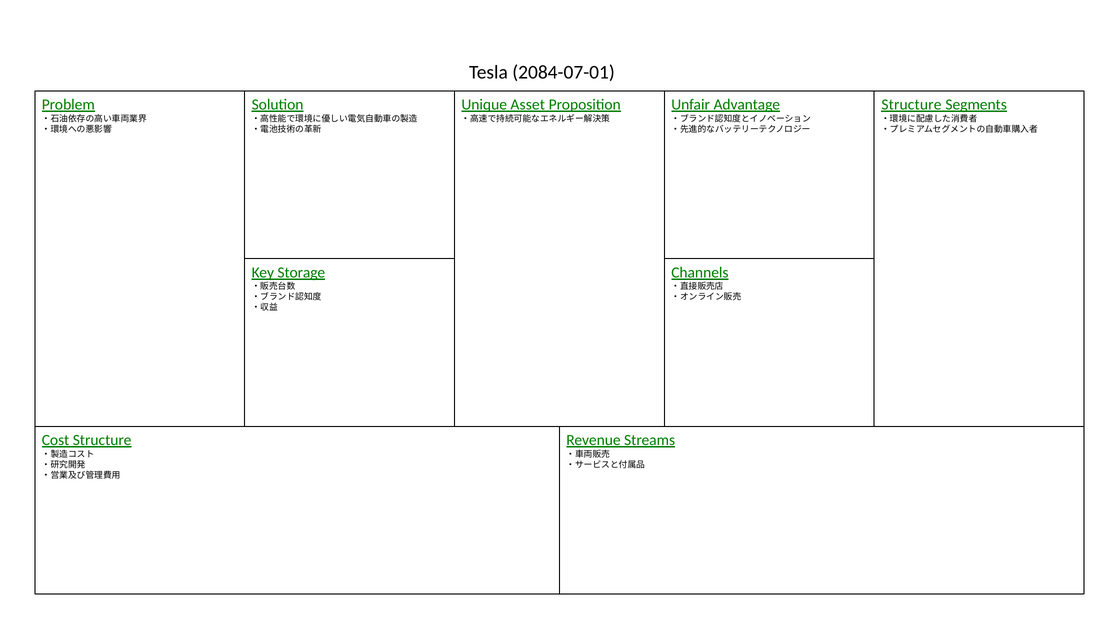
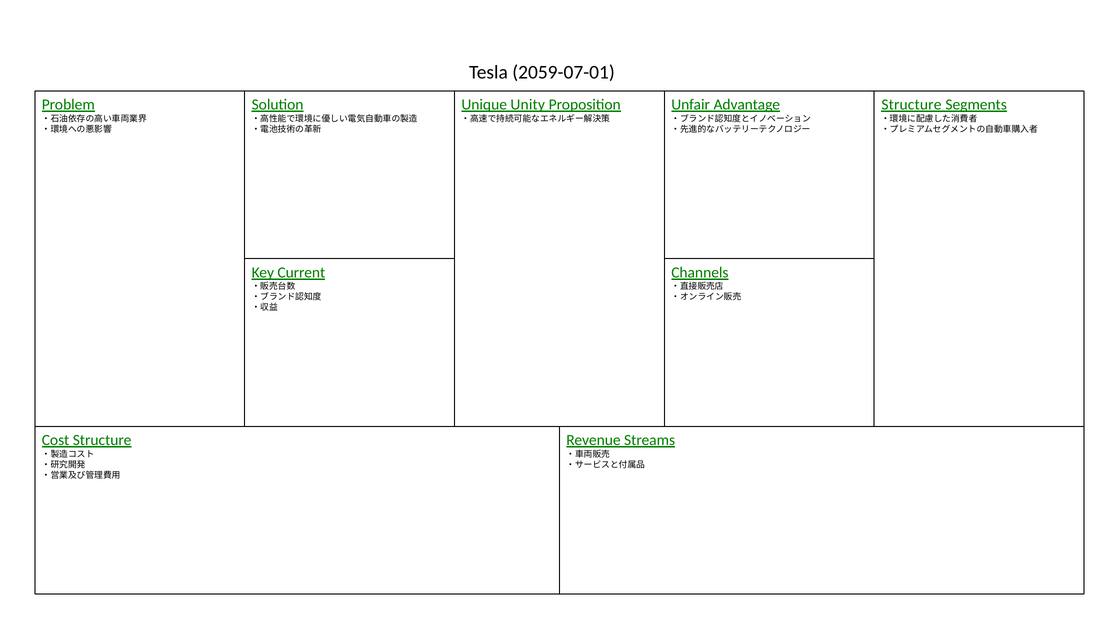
2084-07-01: 2084-07-01 -> 2059-07-01
Asset: Asset -> Unity
Storage: Storage -> Current
